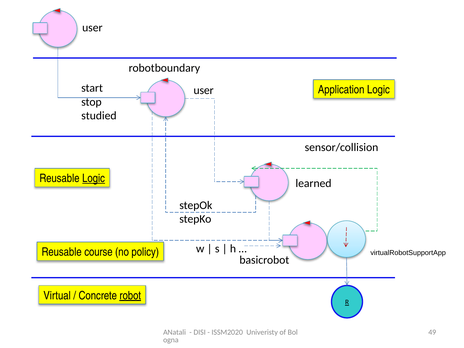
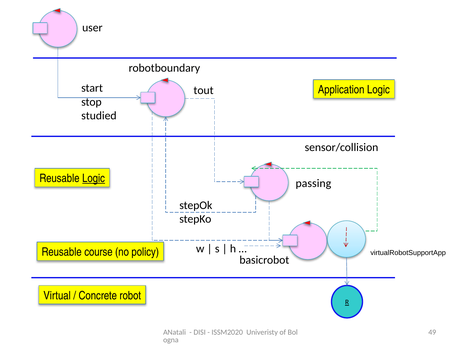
user at (204, 90): user -> tout
learned: learned -> passing
robot underline: present -> none
